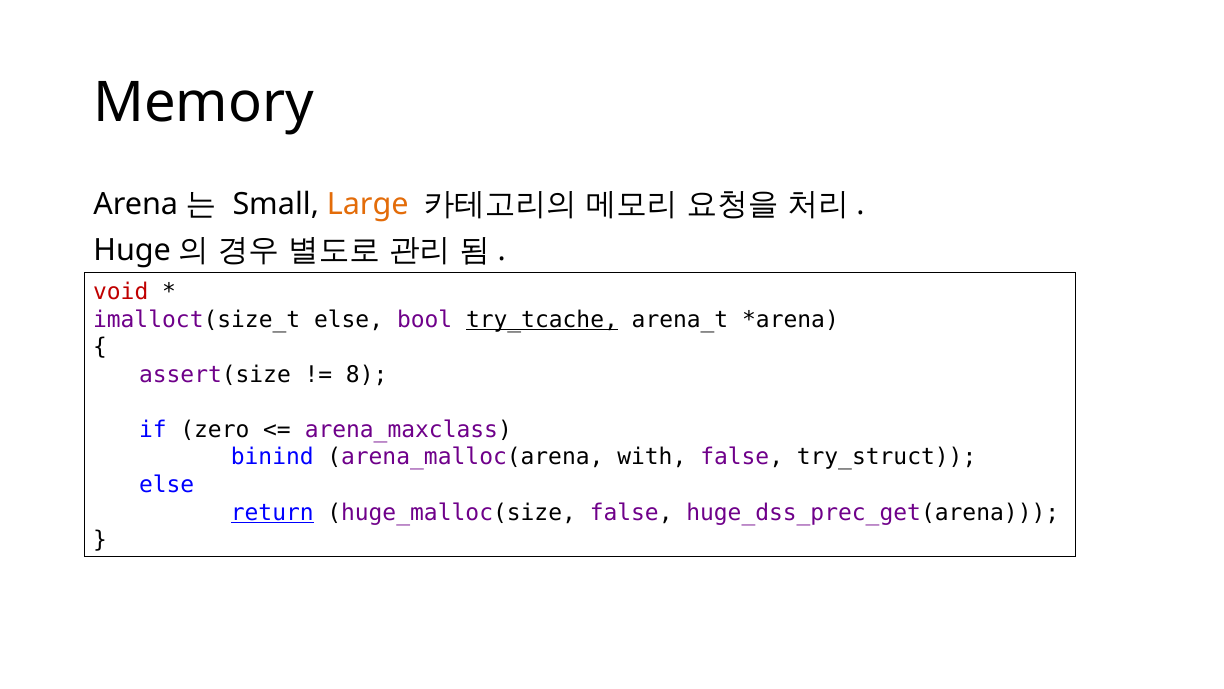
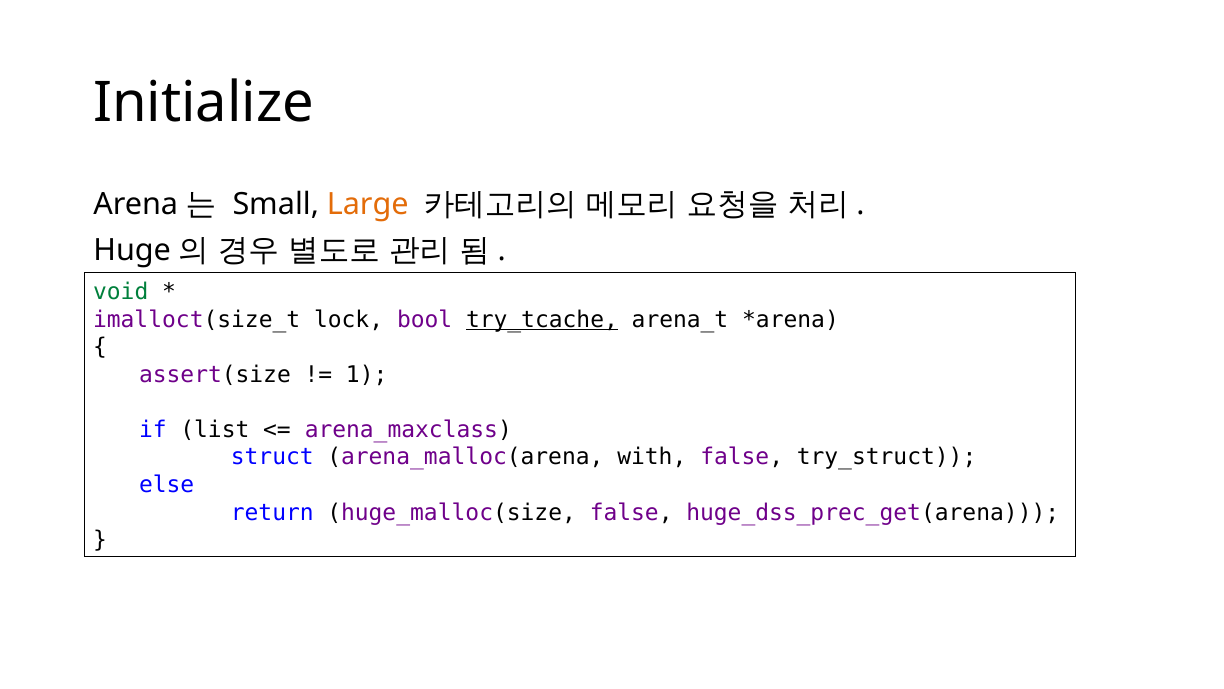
Memory: Memory -> Initialize
void colour: red -> green
imalloct(size_t else: else -> lock
8: 8 -> 1
zero: zero -> list
binind: binind -> struct
return underline: present -> none
